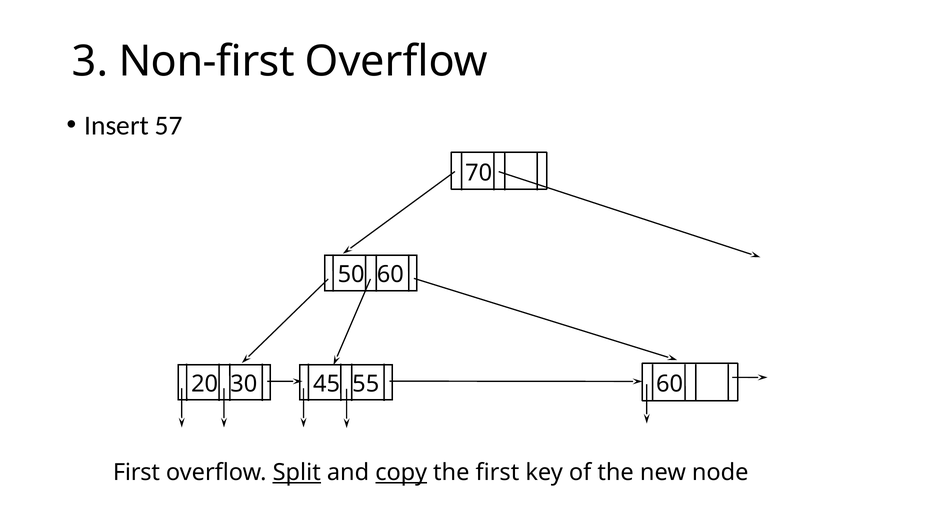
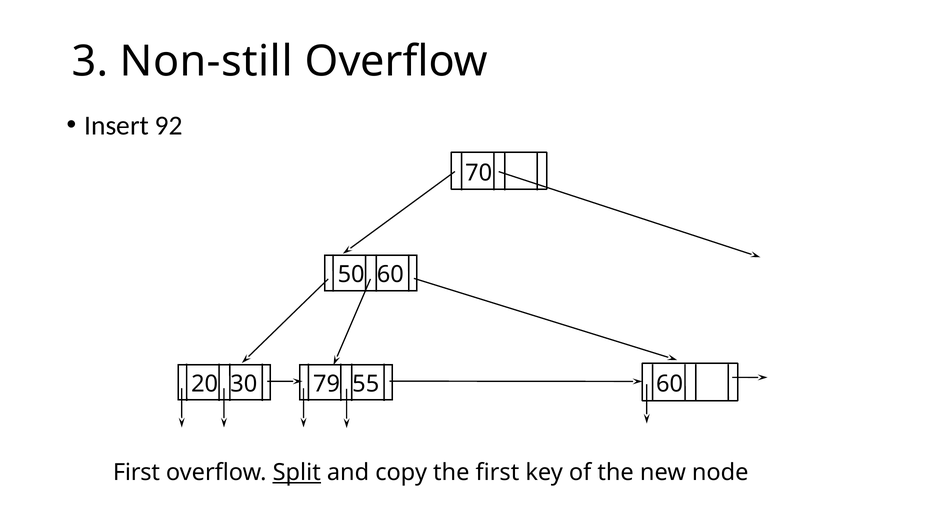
Non-first: Non-first -> Non-still
57: 57 -> 92
45: 45 -> 79
copy underline: present -> none
